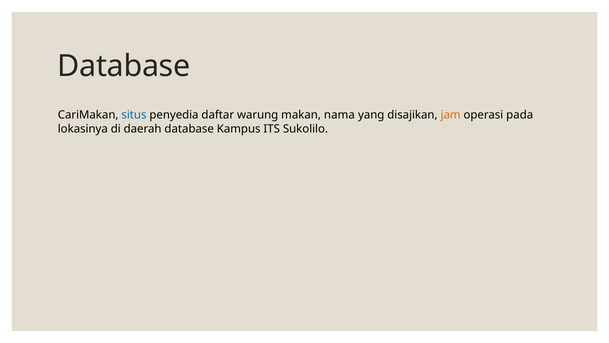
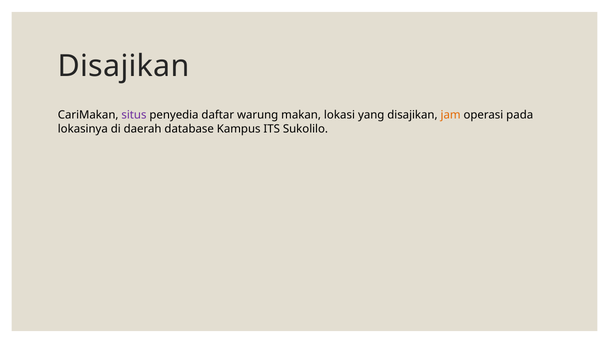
Database at (124, 66): Database -> Disajikan
situs colour: blue -> purple
nama: nama -> lokasi
